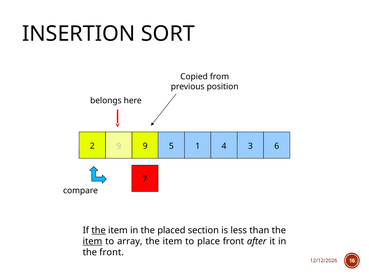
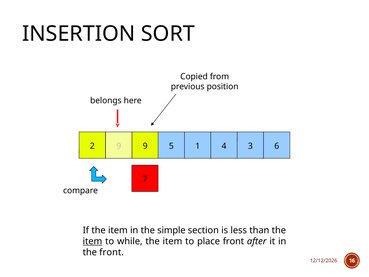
the at (99, 230) underline: present -> none
placed: placed -> simple
array: array -> while
